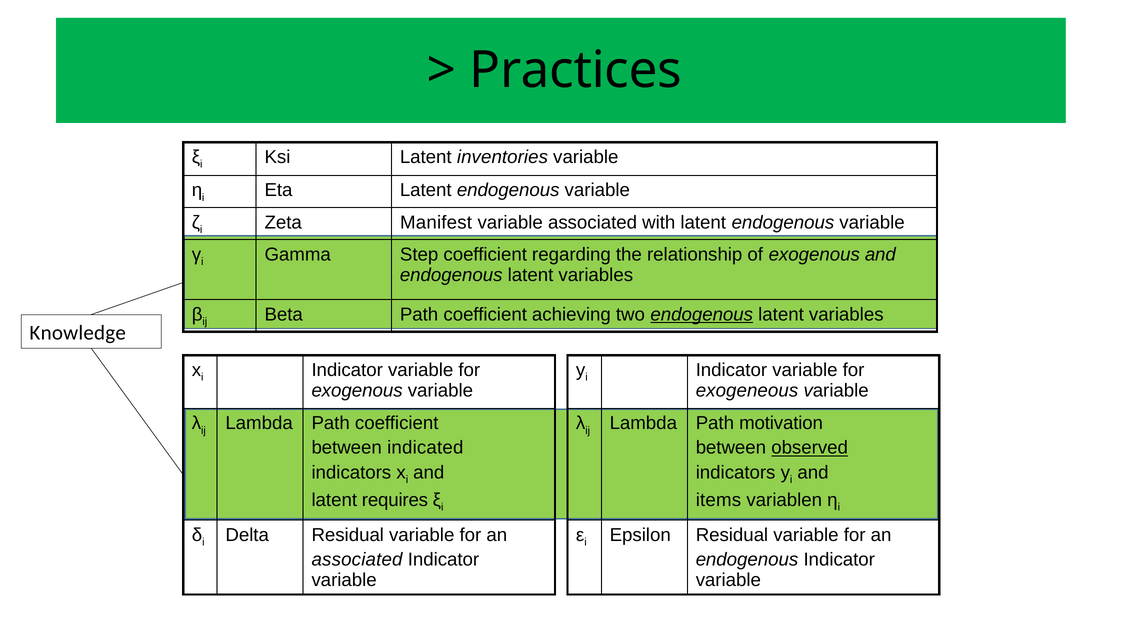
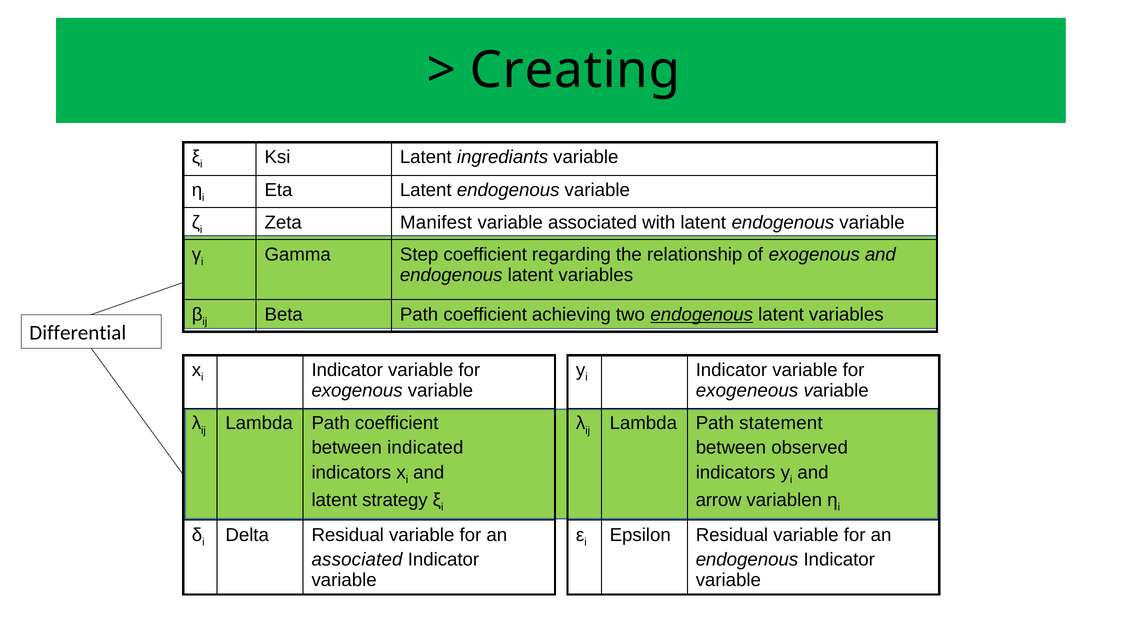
Practices: Practices -> Creating
inventories: inventories -> ingrediants
Knowledge: Knowledge -> Differential
motivation: motivation -> statement
observed underline: present -> none
requires: requires -> strategy
items: items -> arrow
